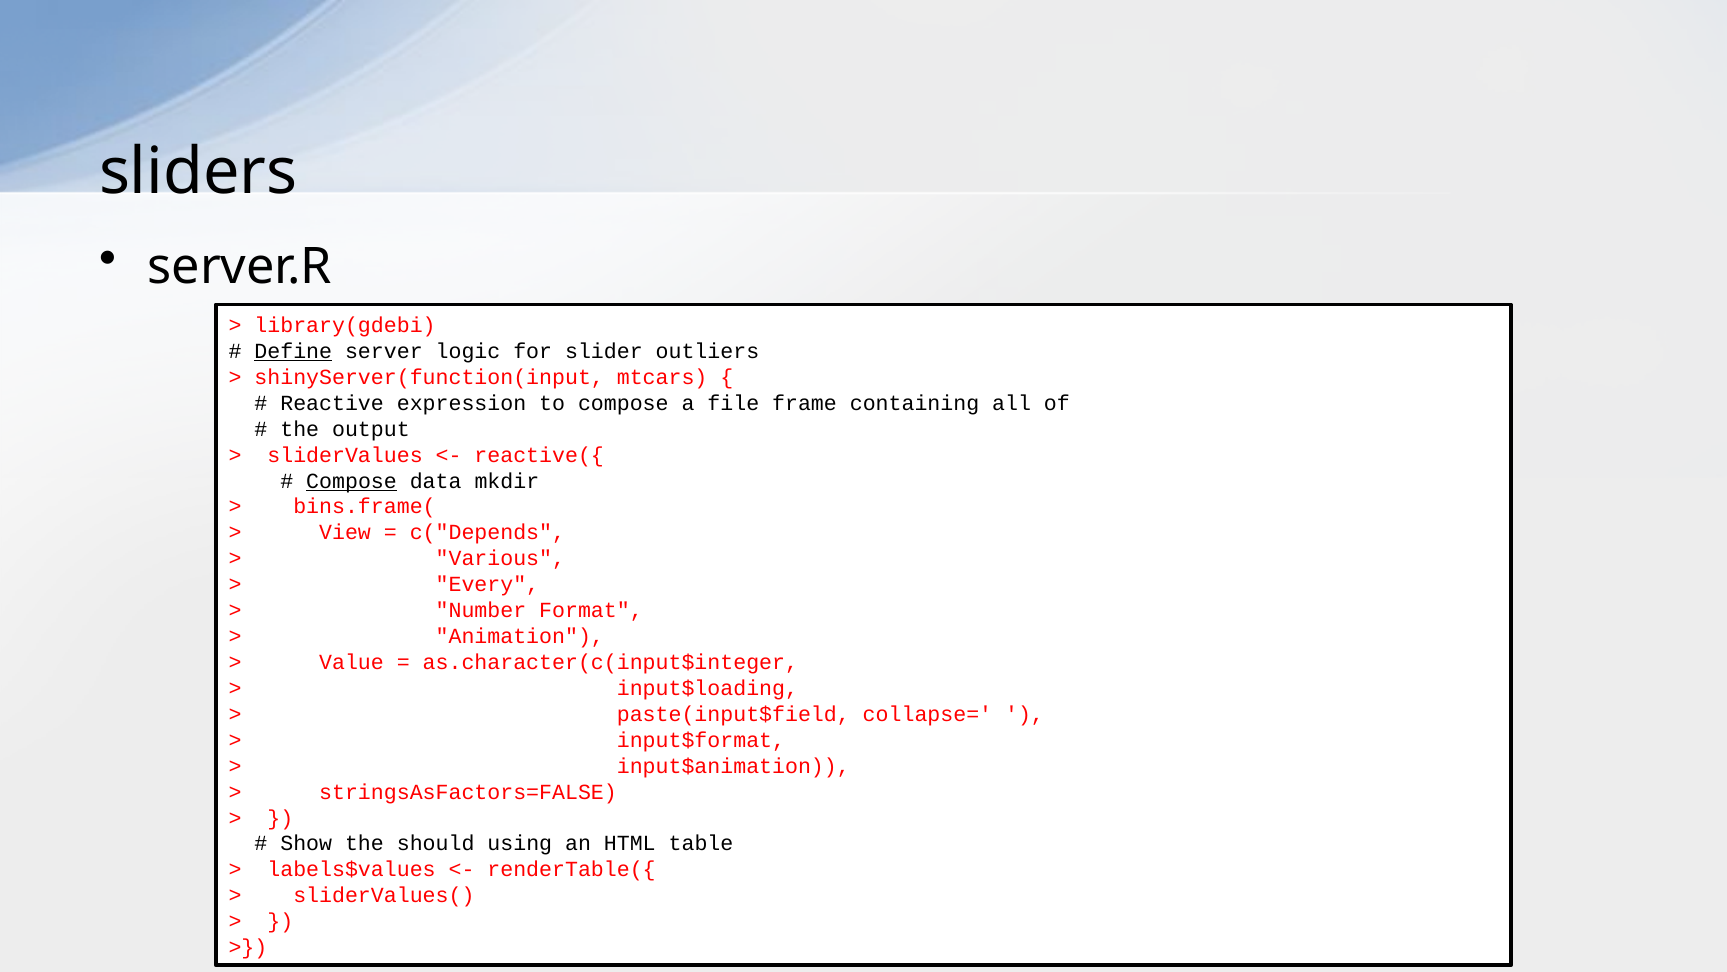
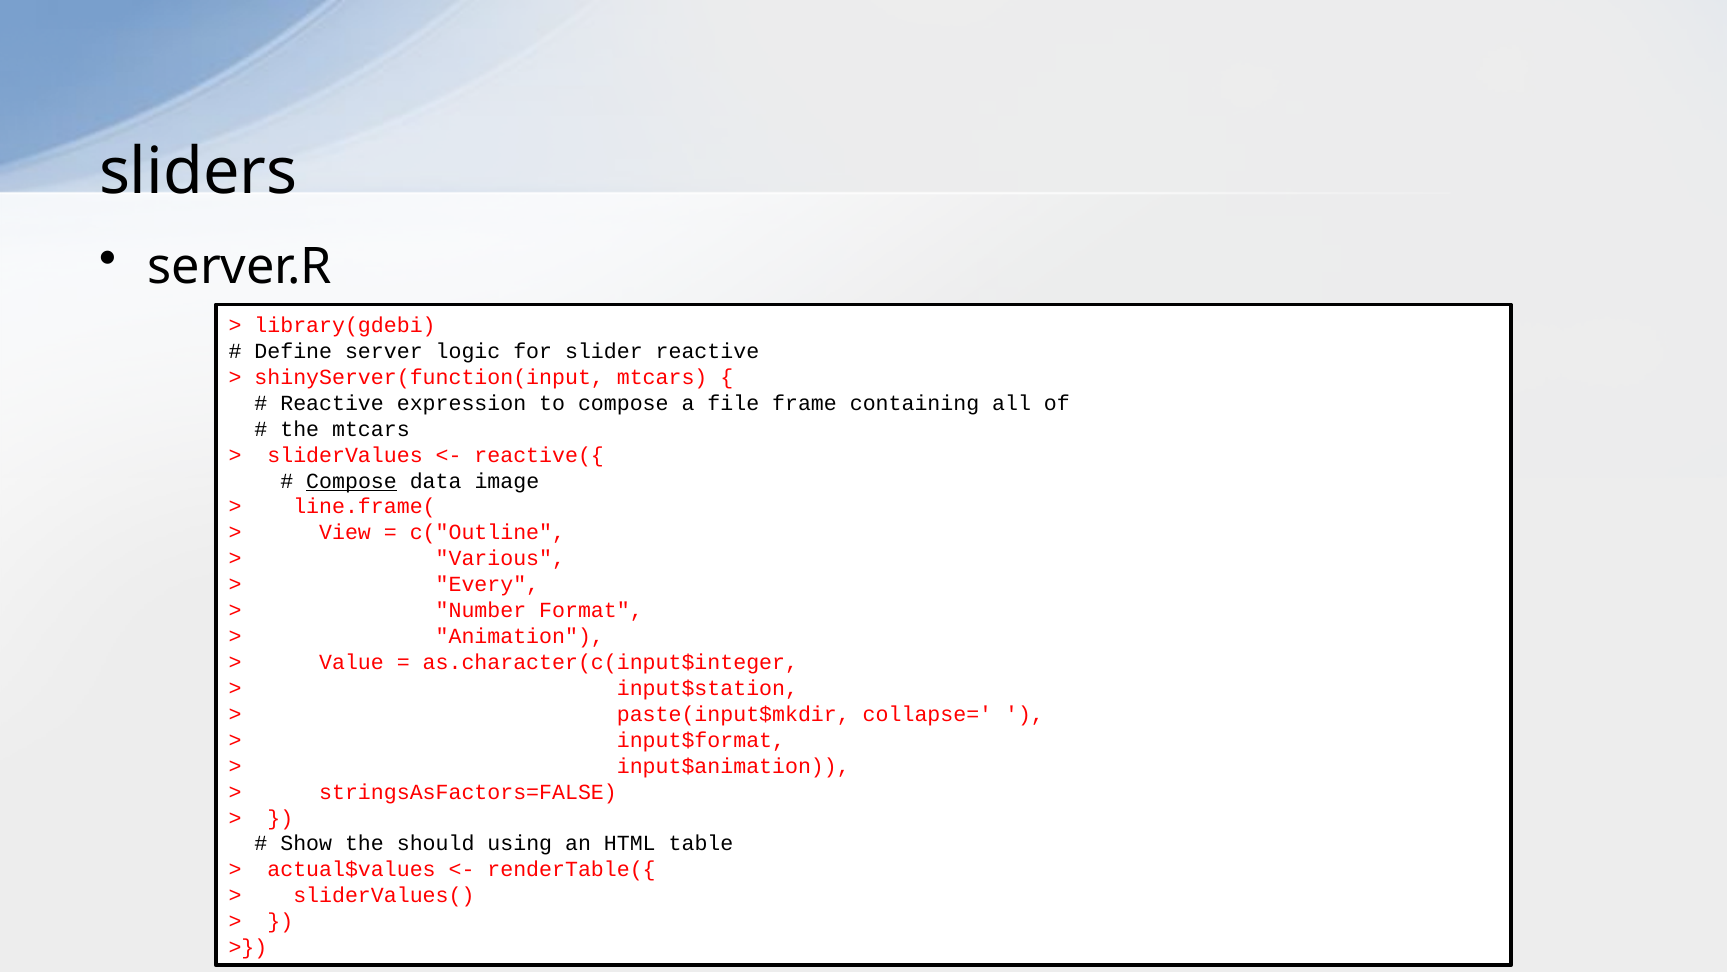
Define underline: present -> none
slider outliers: outliers -> reactive
the output: output -> mtcars
mkdir: mkdir -> image
bins.frame(: bins.frame( -> line.frame(
c("Depends: c("Depends -> c("Outline
input$loading: input$loading -> input$station
paste(input$field: paste(input$field -> paste(input$mkdir
labels$values: labels$values -> actual$values
